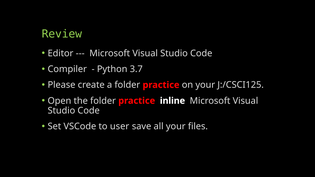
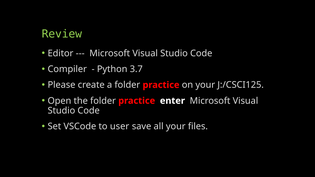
inline: inline -> enter
